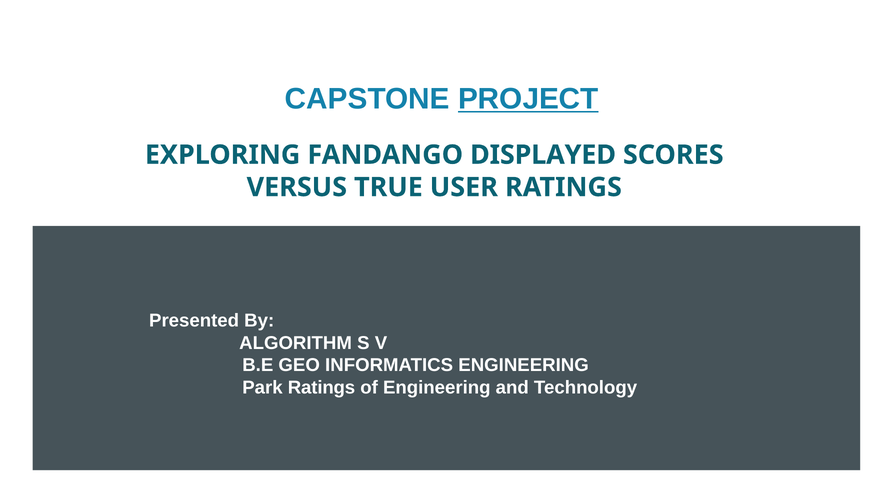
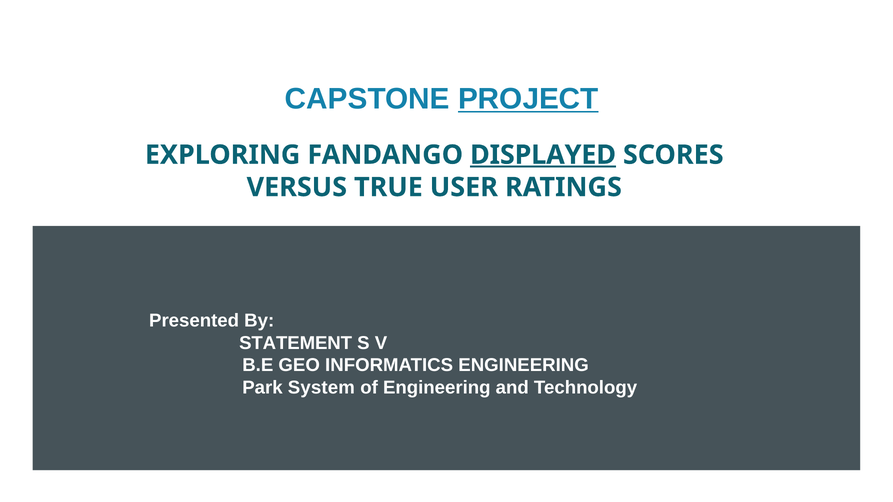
DISPLAYED underline: none -> present
ALGORITHM: ALGORITHM -> STATEMENT
Park Ratings: Ratings -> System
